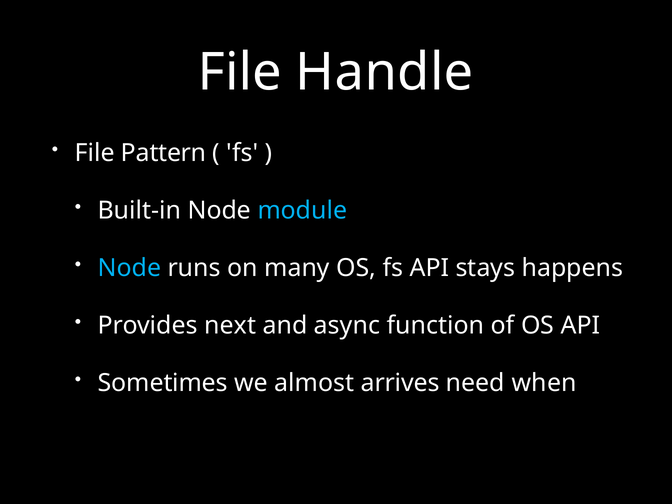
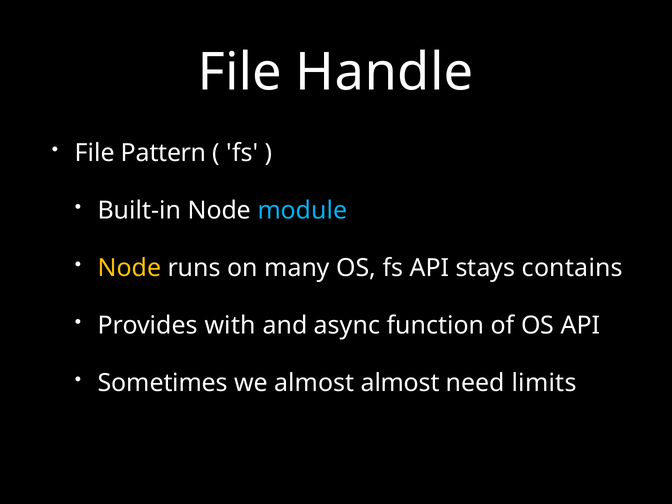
Node at (129, 268) colour: light blue -> yellow
happens: happens -> contains
next: next -> with
almost arrives: arrives -> almost
when: when -> limits
